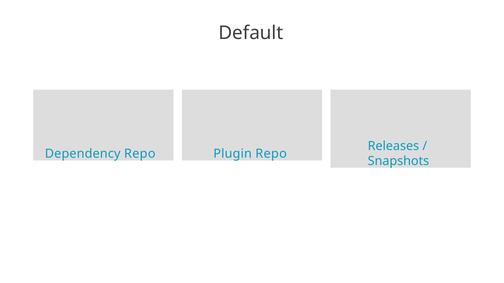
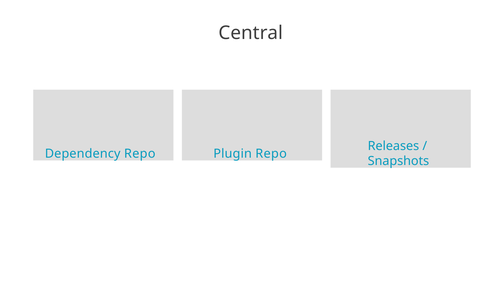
Default: Default -> Central
